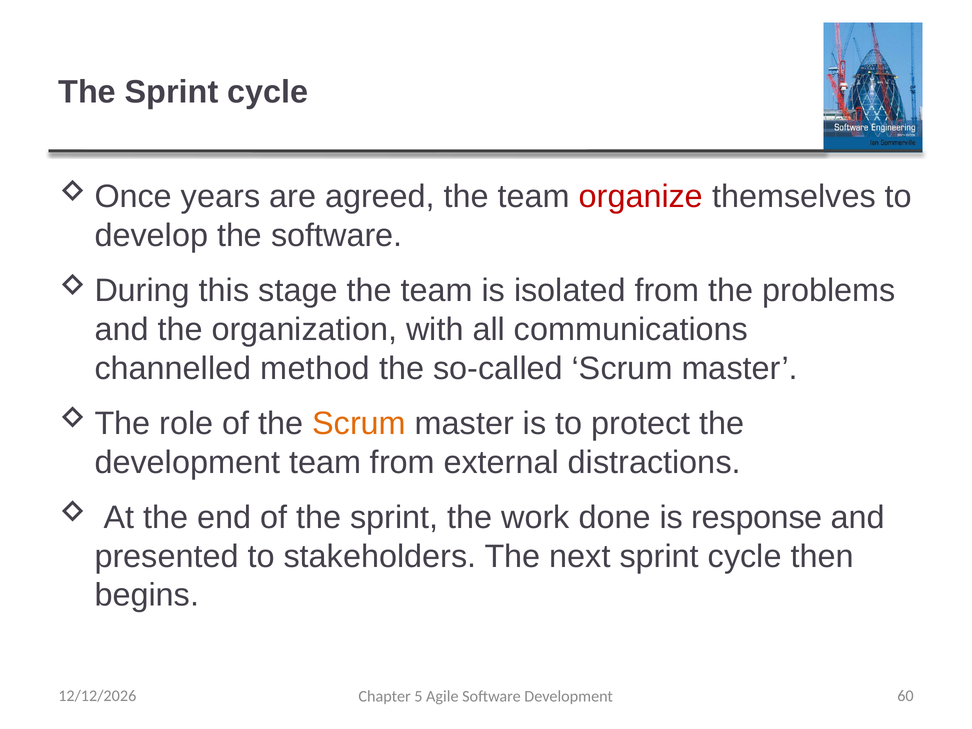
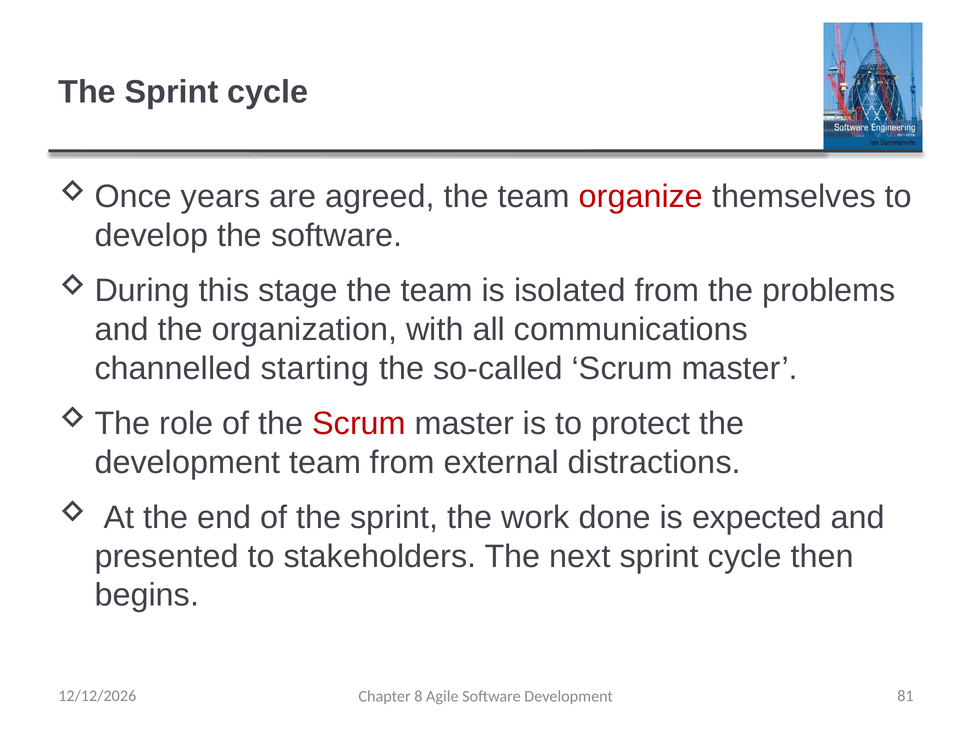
method: method -> starting
Scrum at (359, 423) colour: orange -> red
response: response -> expected
5: 5 -> 8
60: 60 -> 81
